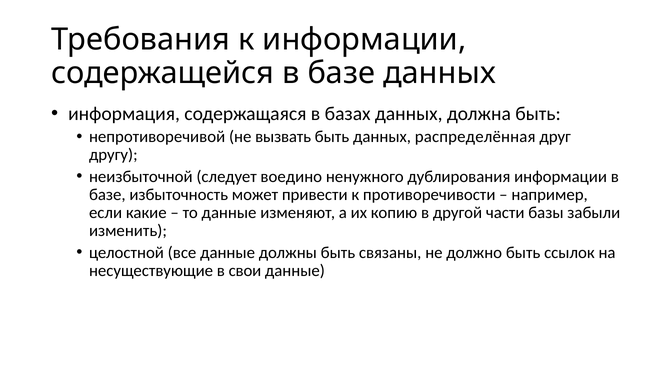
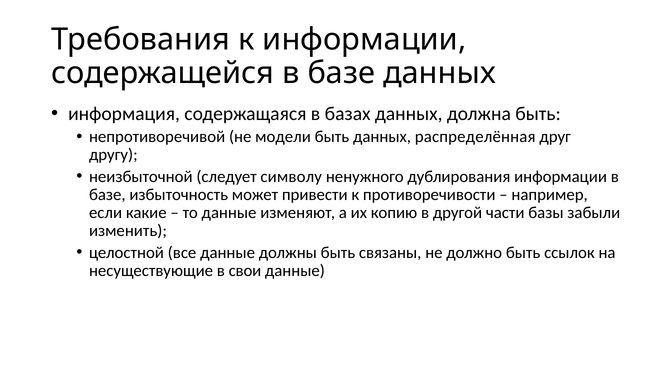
вызвать: вызвать -> модели
воедино: воедино -> символу
